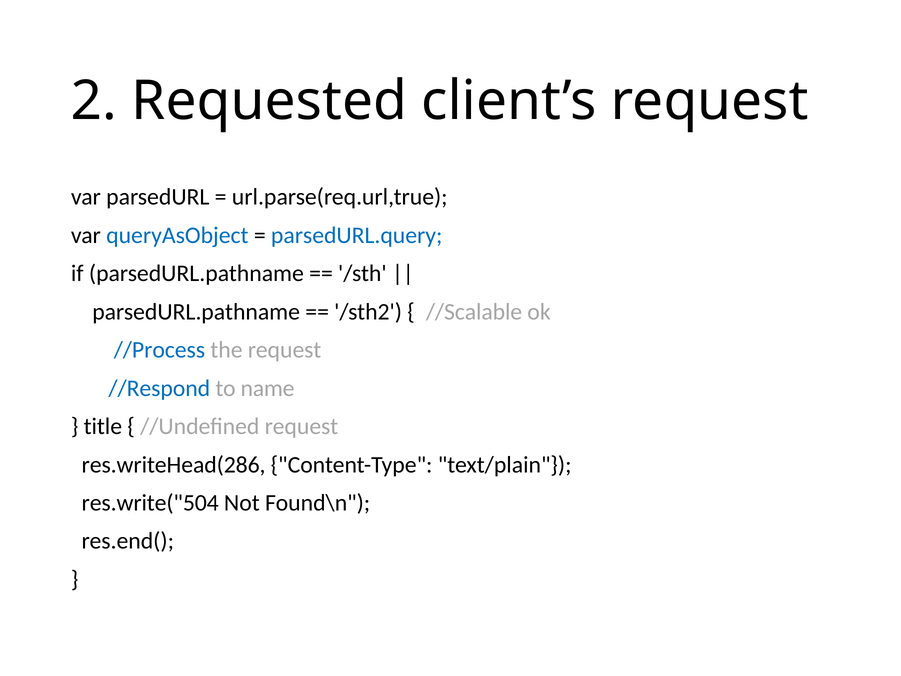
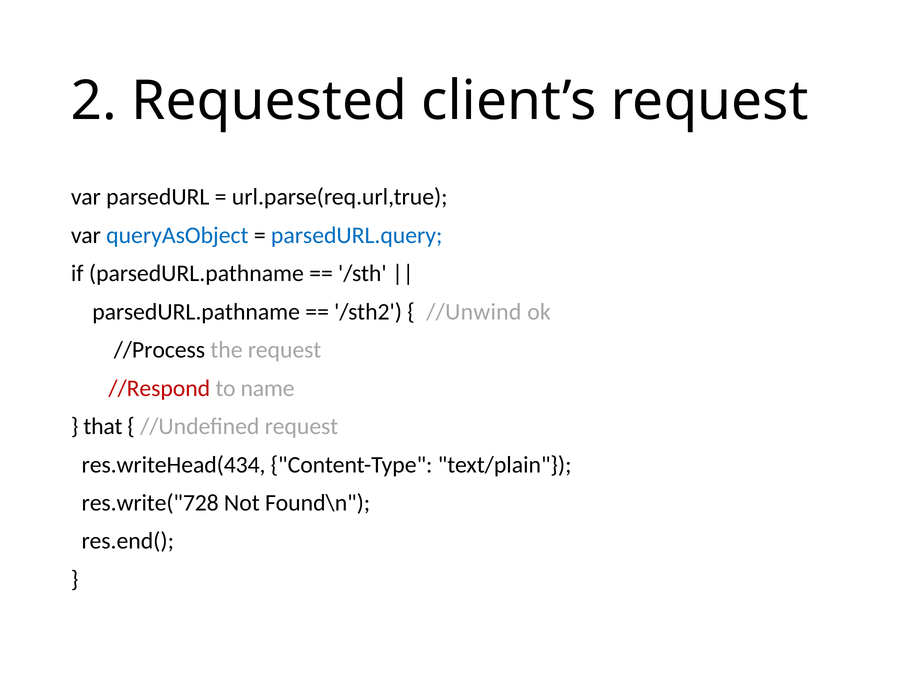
//Scalable: //Scalable -> //Unwind
//Process colour: blue -> black
//Respond colour: blue -> red
title: title -> that
res.writeHead(286: res.writeHead(286 -> res.writeHead(434
res.write("504: res.write("504 -> res.write("728
